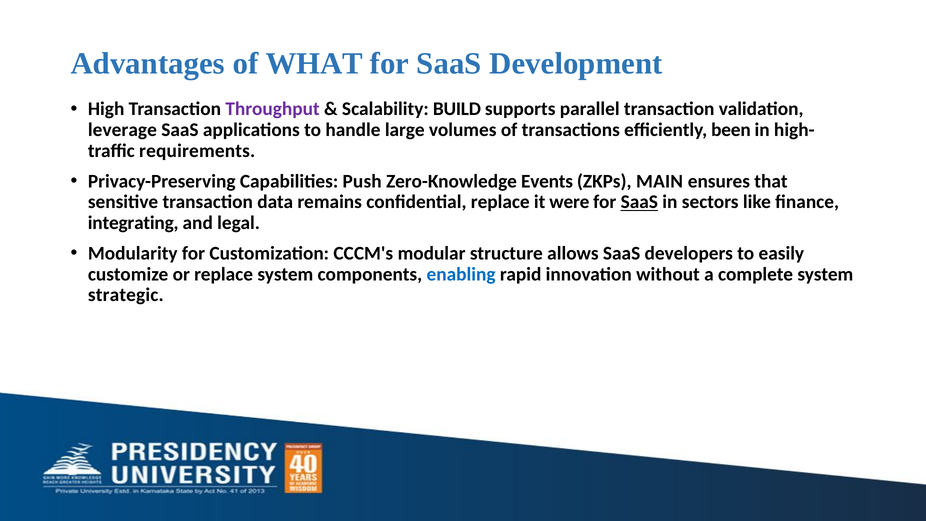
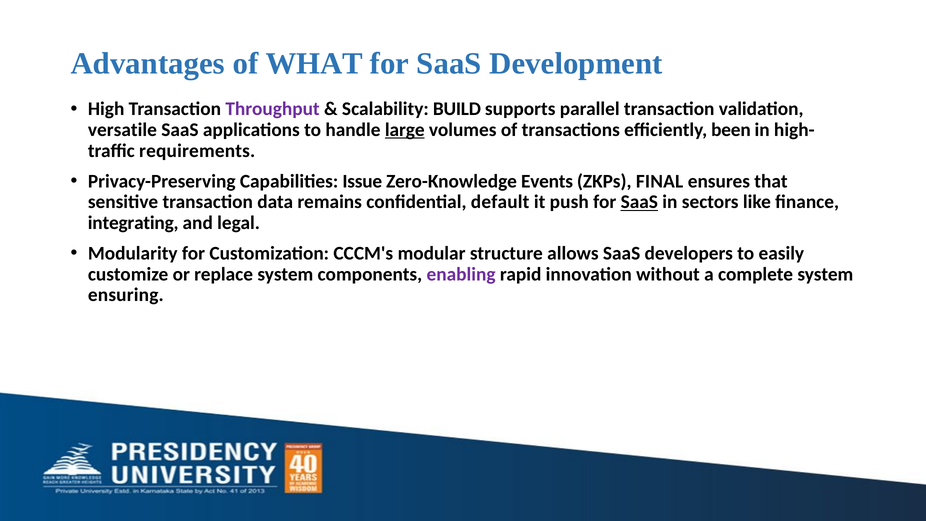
leverage: leverage -> versatile
large underline: none -> present
Push: Push -> Issue
MAIN: MAIN -> FINAL
confidential replace: replace -> default
were: were -> push
enabling colour: blue -> purple
strategic: strategic -> ensuring
